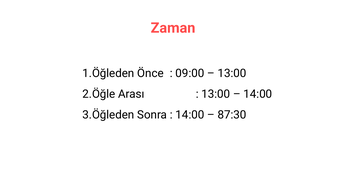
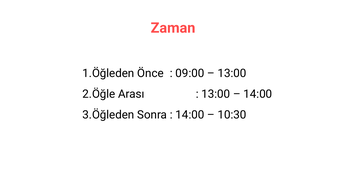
87:30: 87:30 -> 10:30
